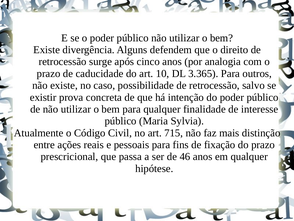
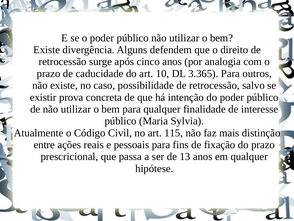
715: 715 -> 115
46: 46 -> 13
